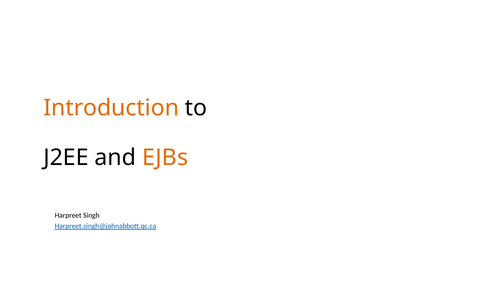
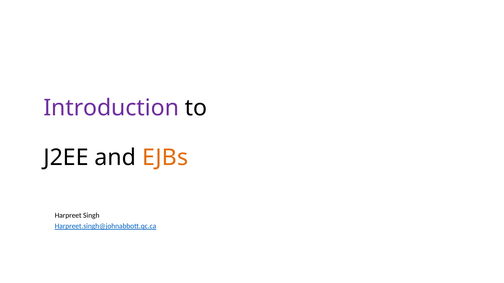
Introduction colour: orange -> purple
